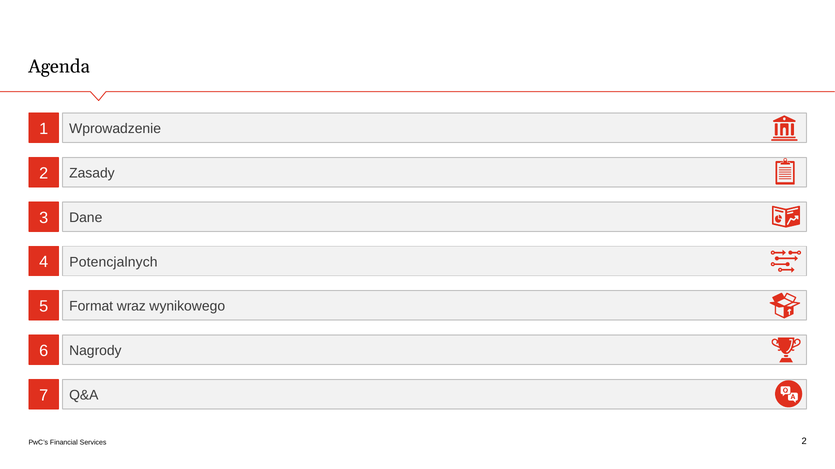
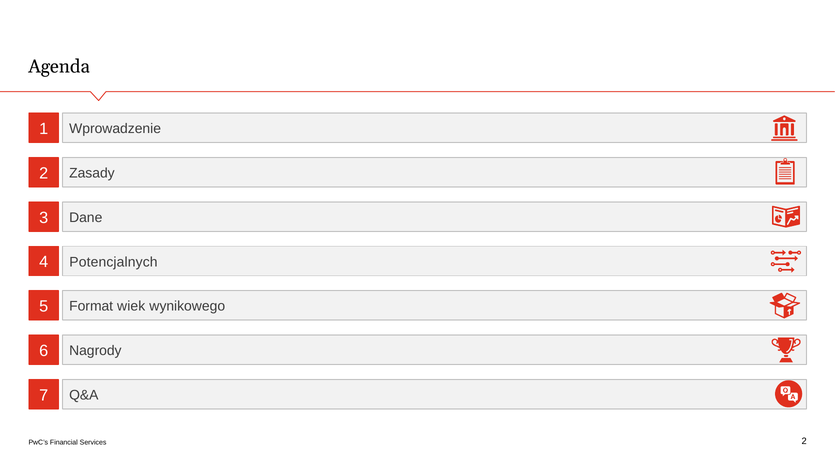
wraz: wraz -> wiek
